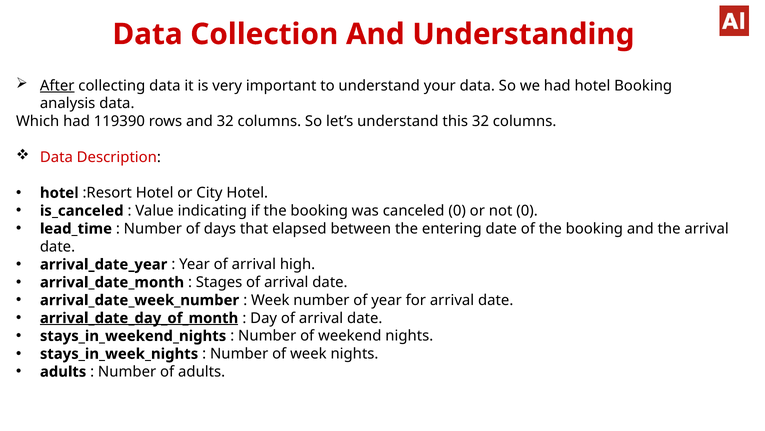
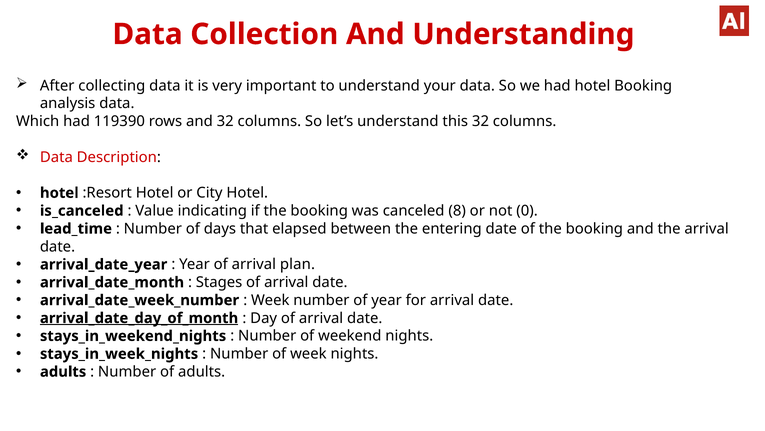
After underline: present -> none
canceled 0: 0 -> 8
high: high -> plan
